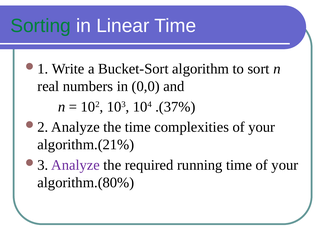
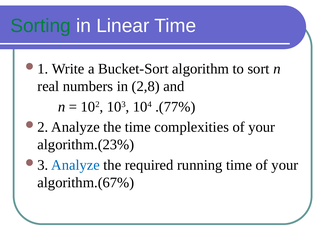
0,0: 0,0 -> 2,8
.(37%: .(37% -> .(77%
algorithm.(21%: algorithm.(21% -> algorithm.(23%
Analyze at (76, 165) colour: purple -> blue
algorithm.(80%: algorithm.(80% -> algorithm.(67%
